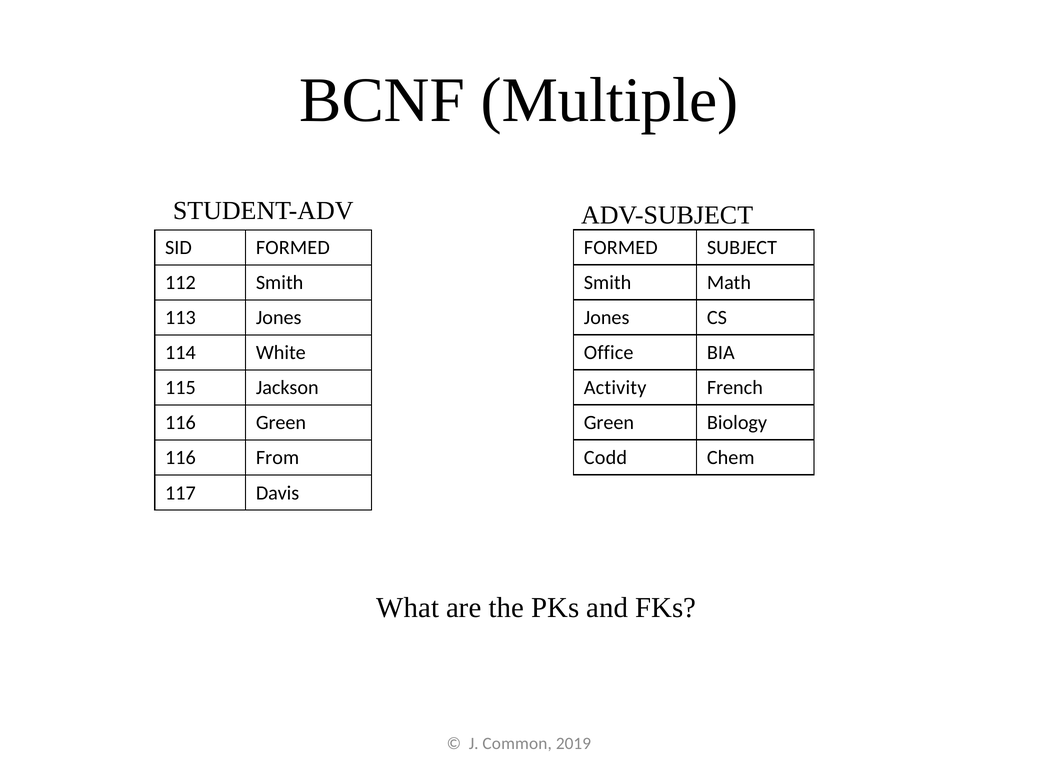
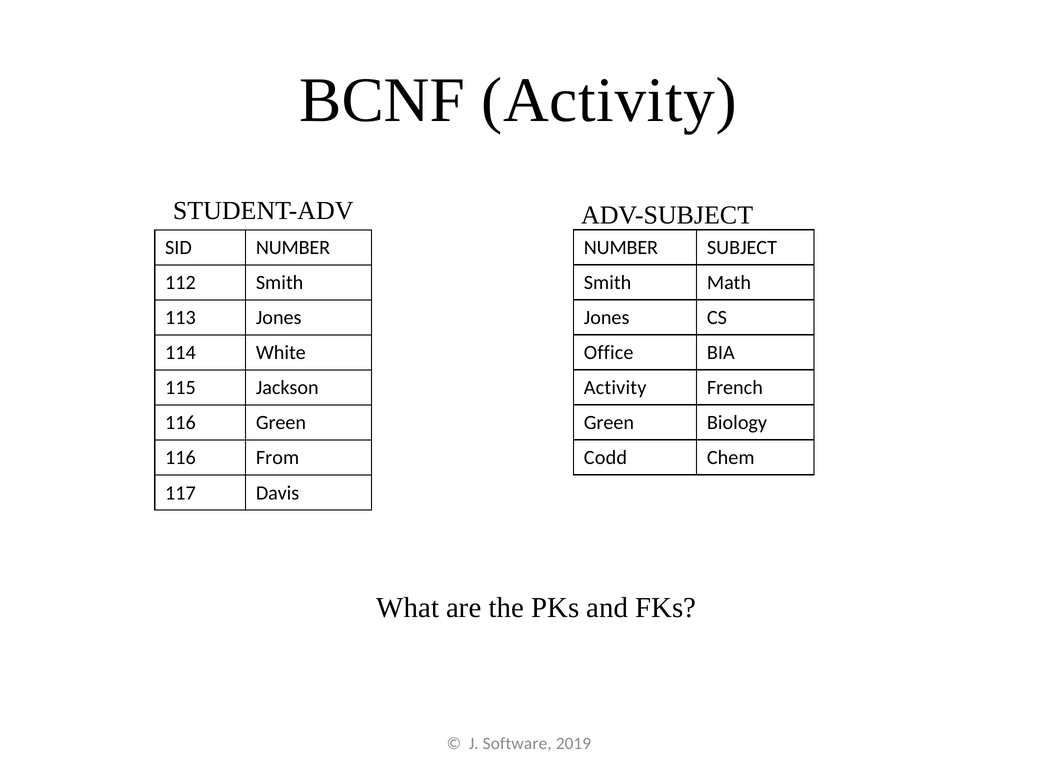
BCNF Multiple: Multiple -> Activity
FORMED at (621, 247): FORMED -> NUMBER
SID FORMED: FORMED -> NUMBER
Common: Common -> Software
